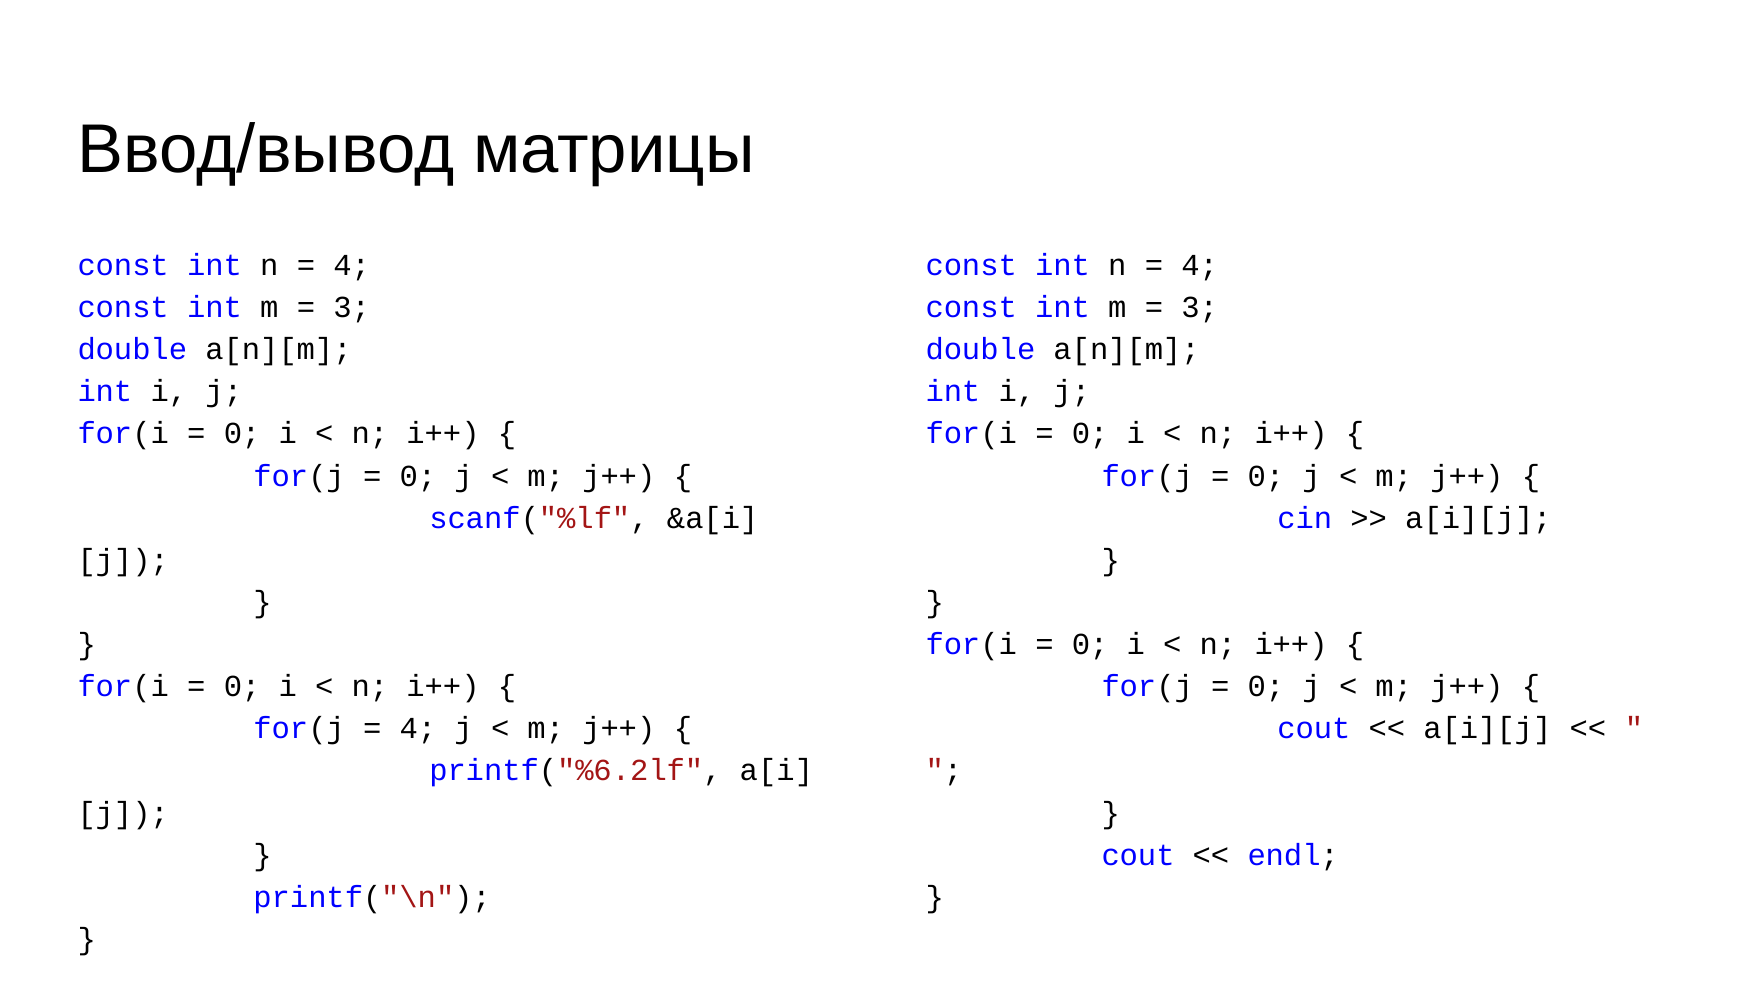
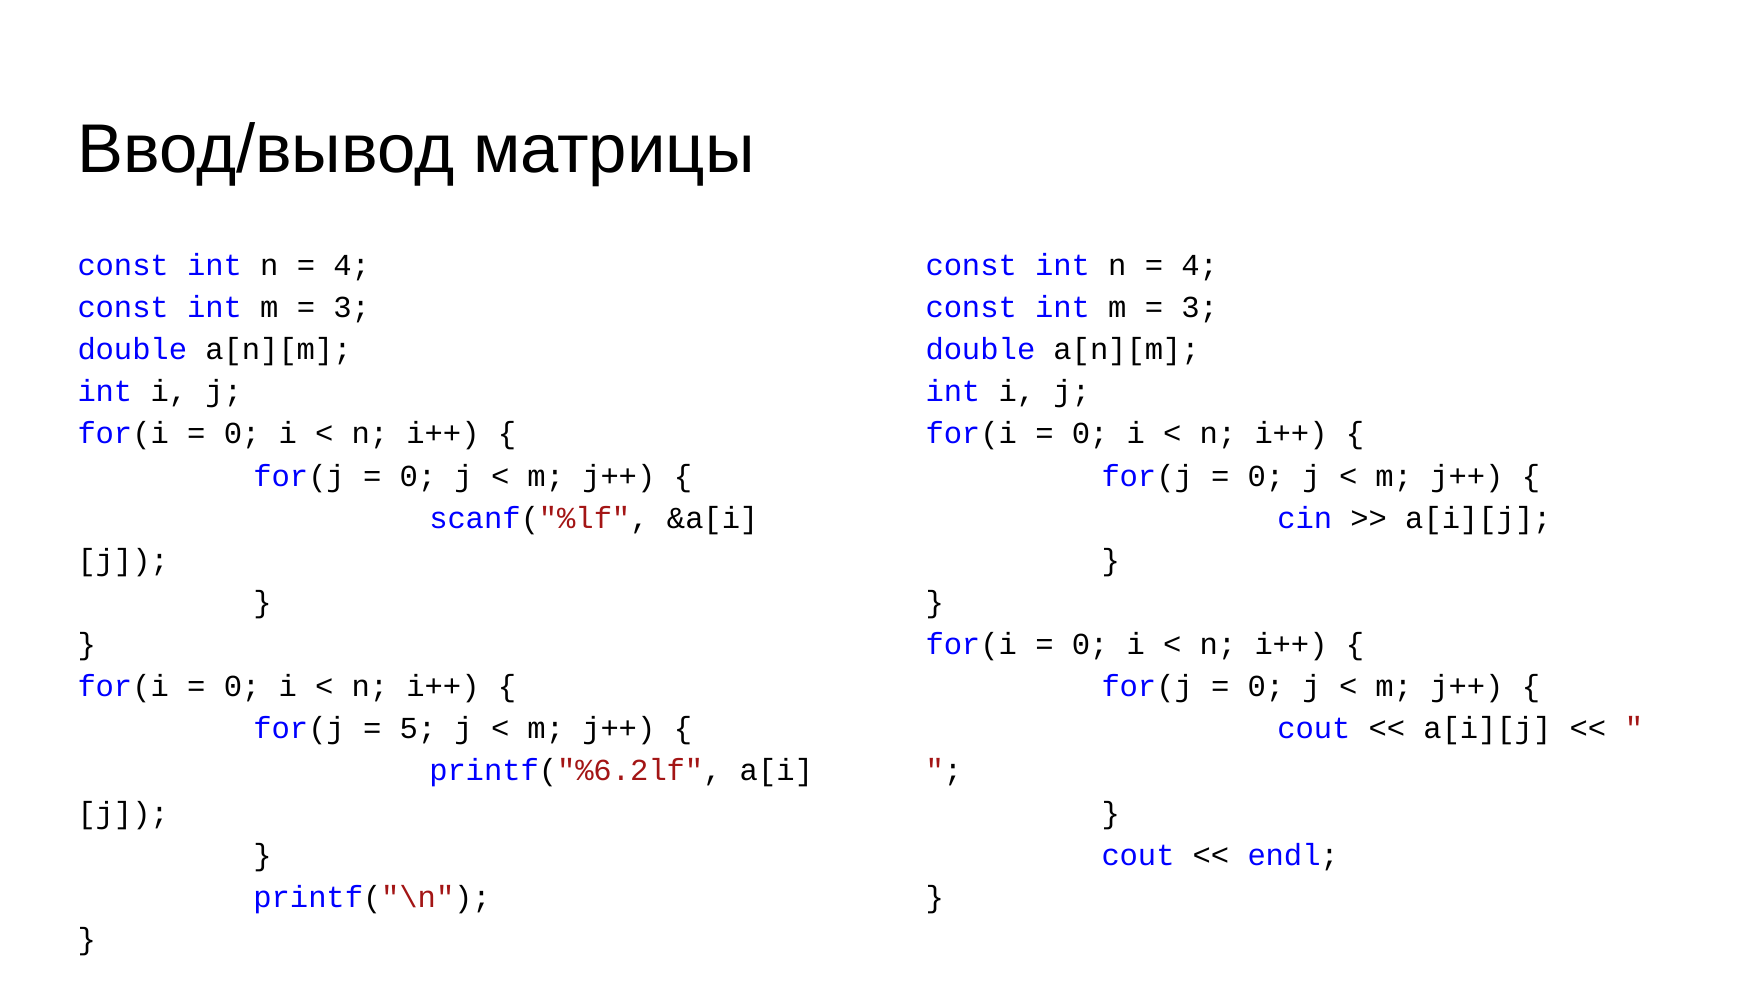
4 at (418, 728): 4 -> 5
